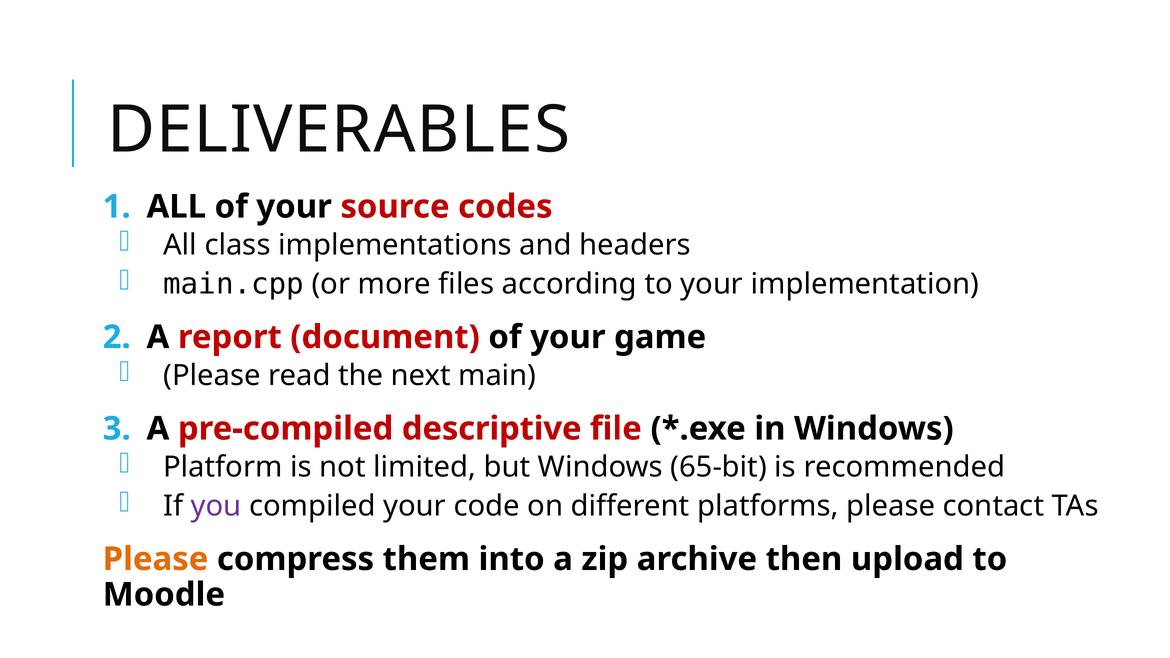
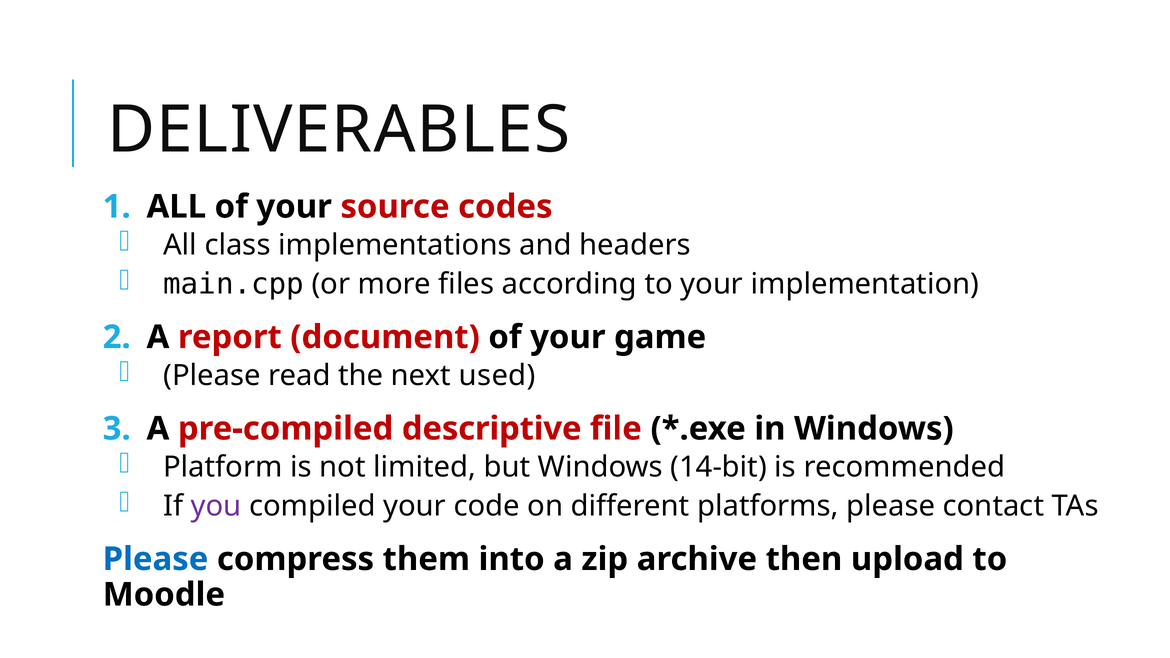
main: main -> used
65-bit: 65-bit -> 14-bit
Please at (156, 559) colour: orange -> blue
